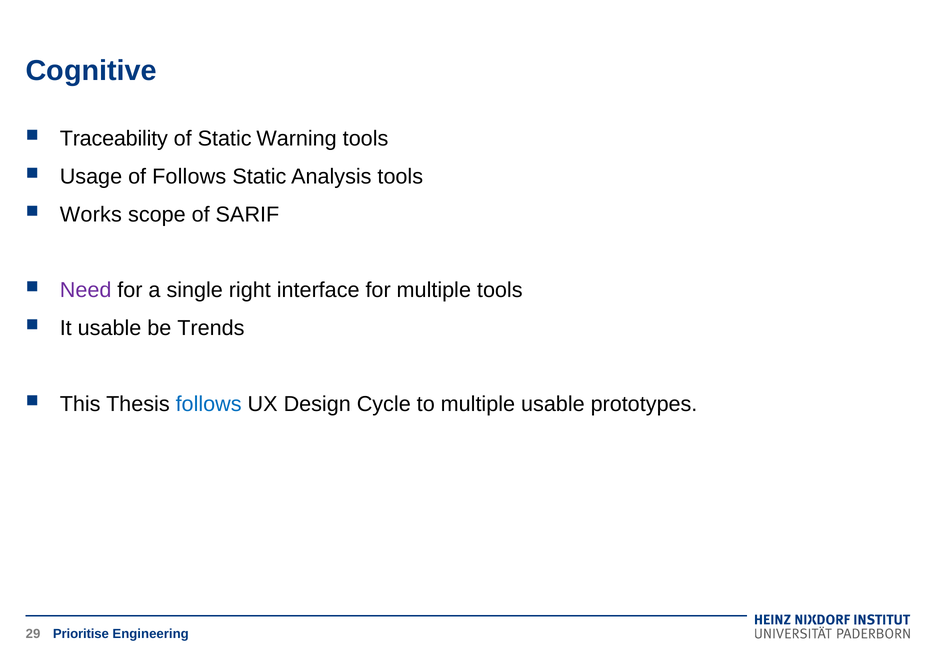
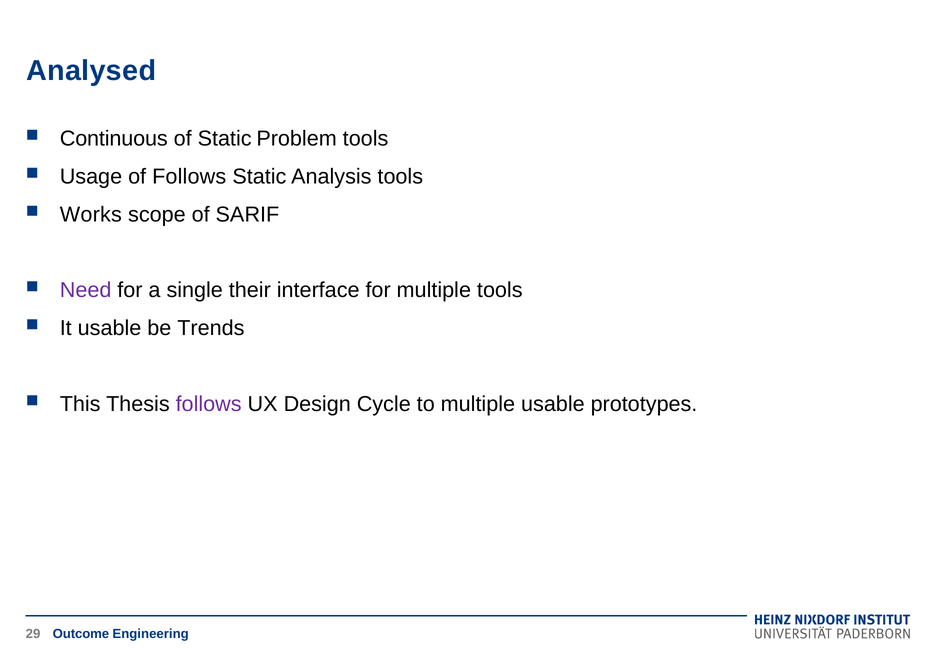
Cognitive: Cognitive -> Analysed
Traceability: Traceability -> Continuous
Warning: Warning -> Problem
right: right -> their
follows at (209, 404) colour: blue -> purple
Prioritise: Prioritise -> Outcome
